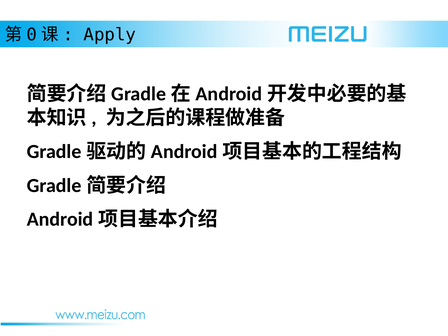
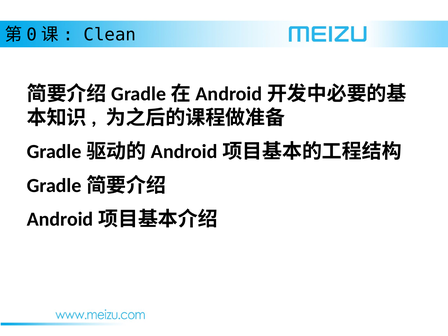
Apply: Apply -> Clean
